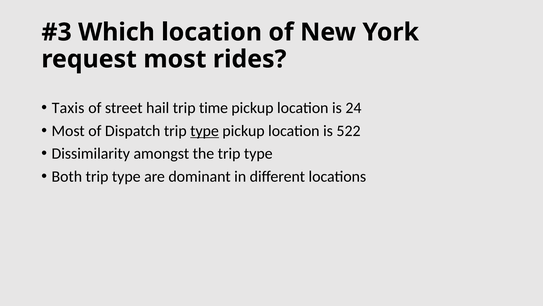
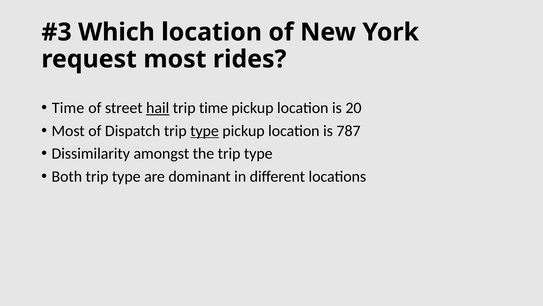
Taxis at (68, 108): Taxis -> Time
hail underline: none -> present
24: 24 -> 20
522: 522 -> 787
